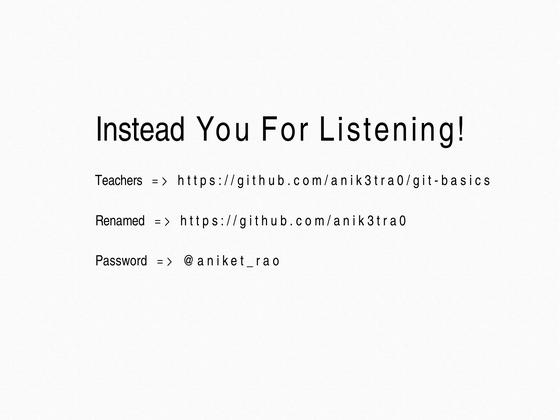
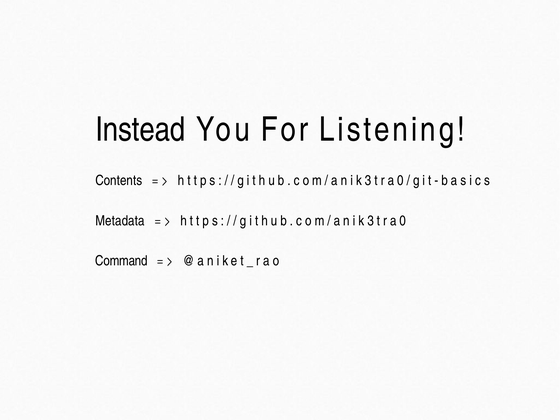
Teachers: Teachers -> Contents
Renamed: Renamed -> Metadata
Password: Password -> Command
